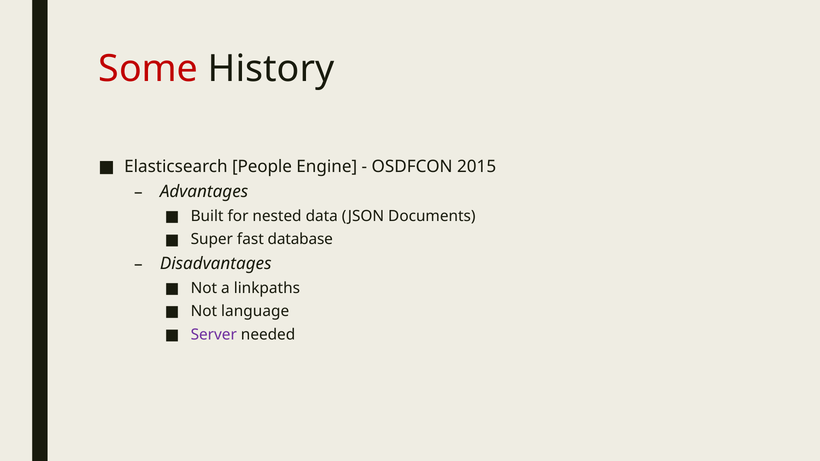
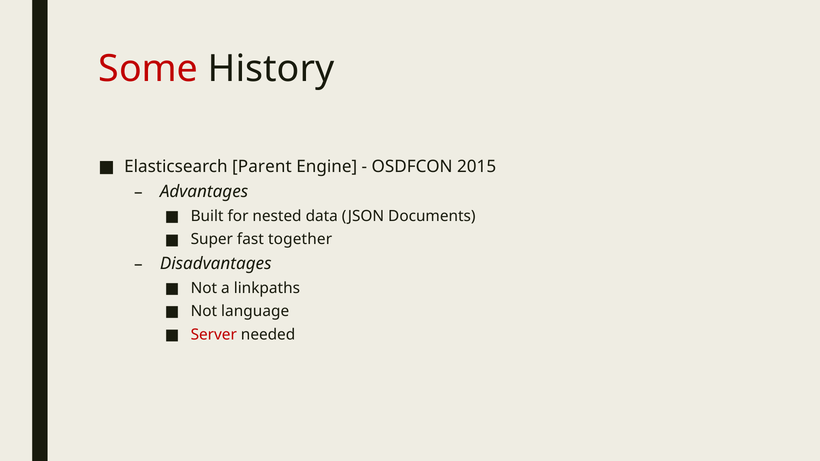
People: People -> Parent
database: database -> together
Server colour: purple -> red
